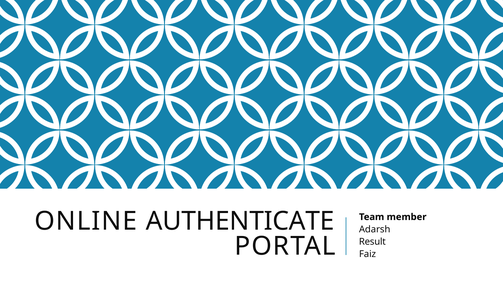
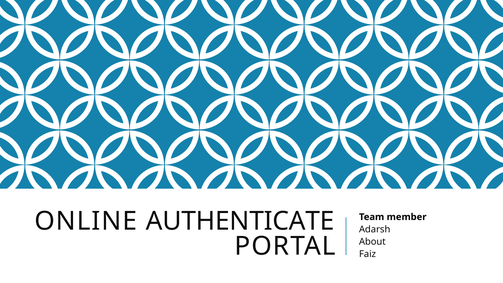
Result: Result -> About
